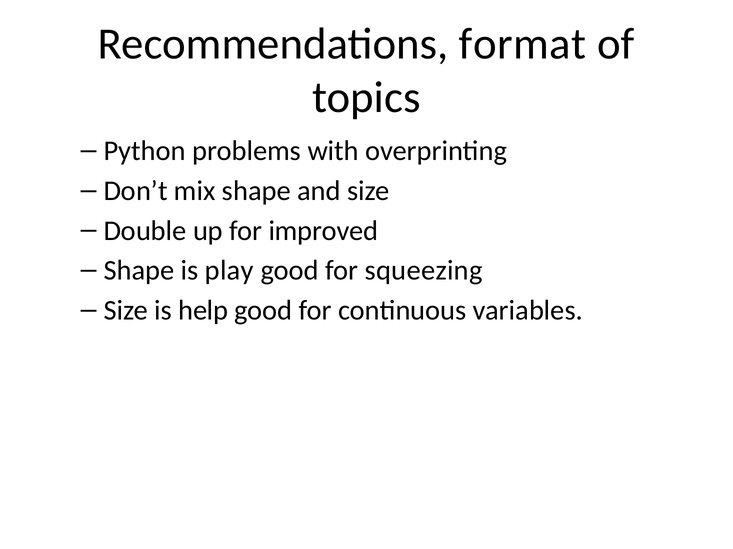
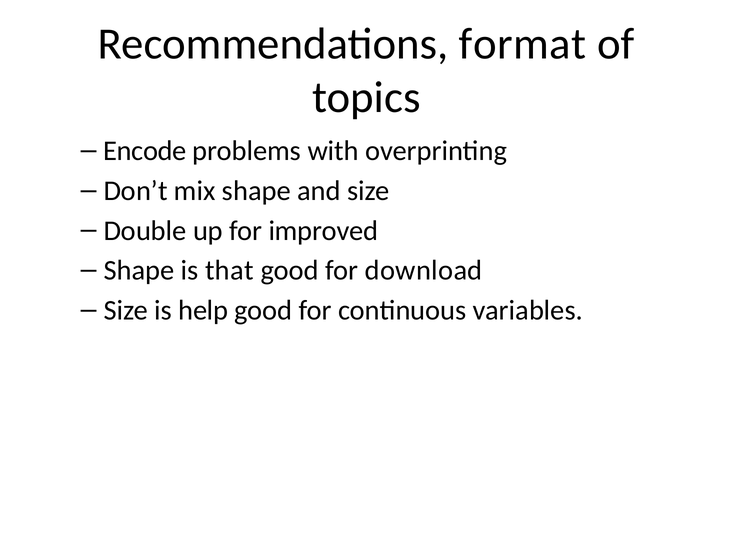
Python: Python -> Encode
play: play -> that
squeezing: squeezing -> download
